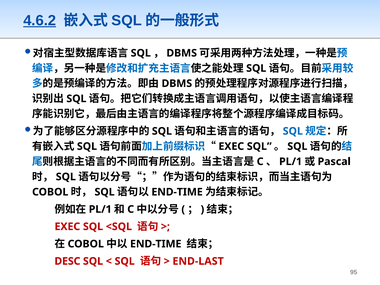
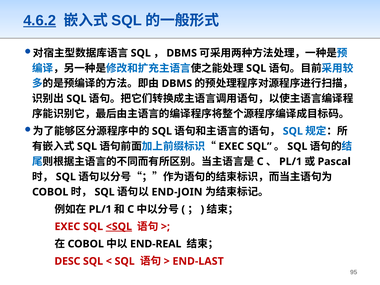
END-TIME at (177, 192): END-TIME -> END-JOIN
<SQL underline: none -> present
END-TIME at (156, 244): END-TIME -> END-REAL
